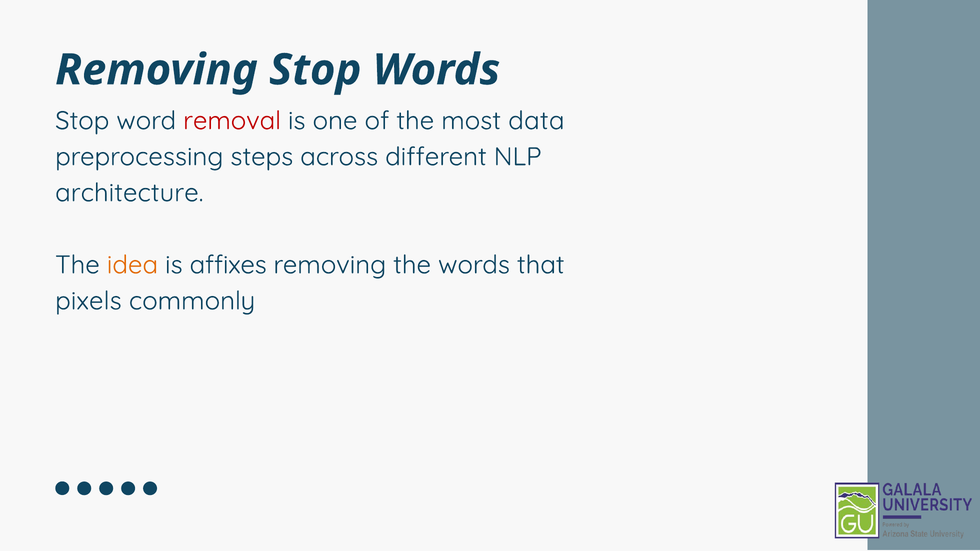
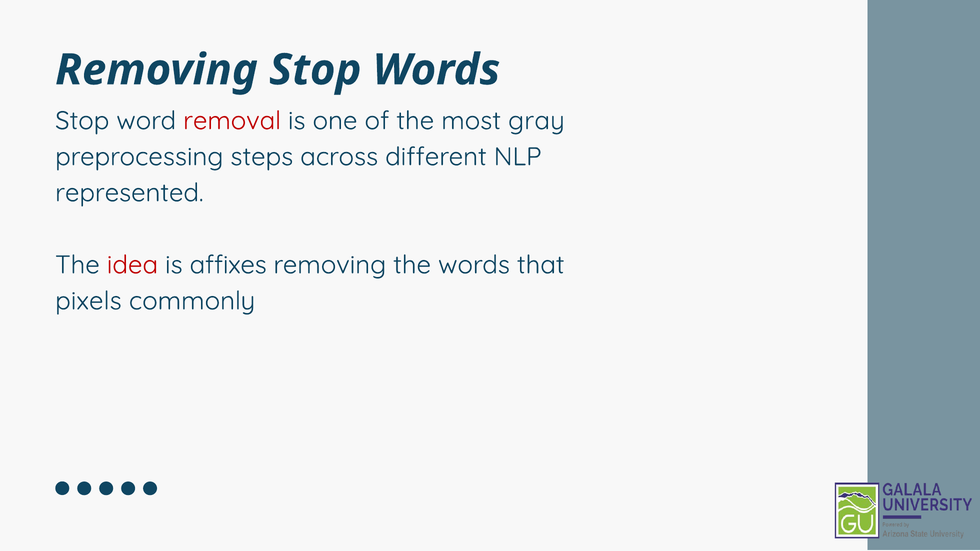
data: data -> gray
architecture: architecture -> represented
idea colour: orange -> red
